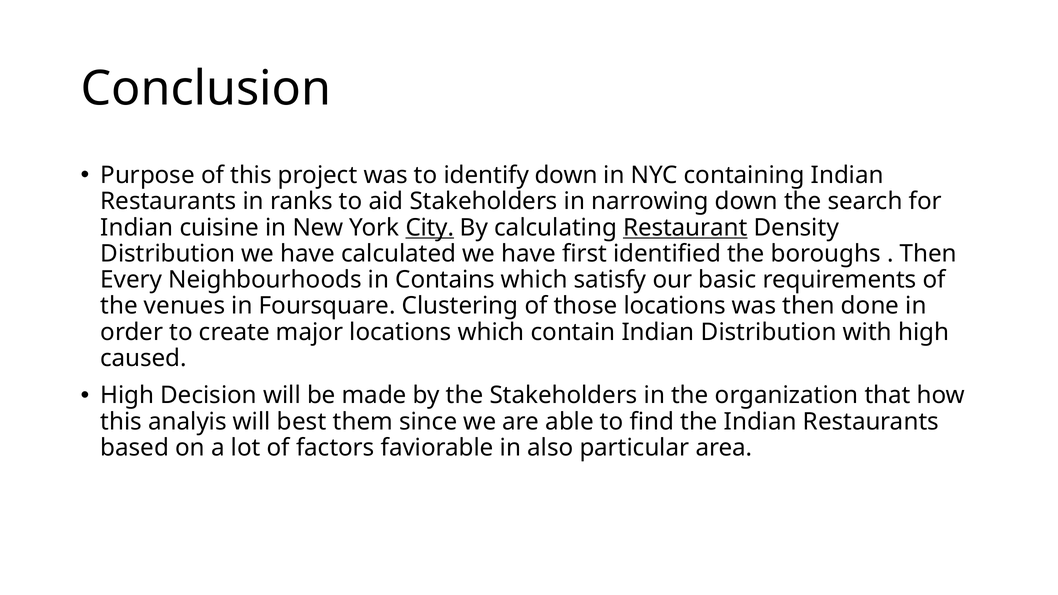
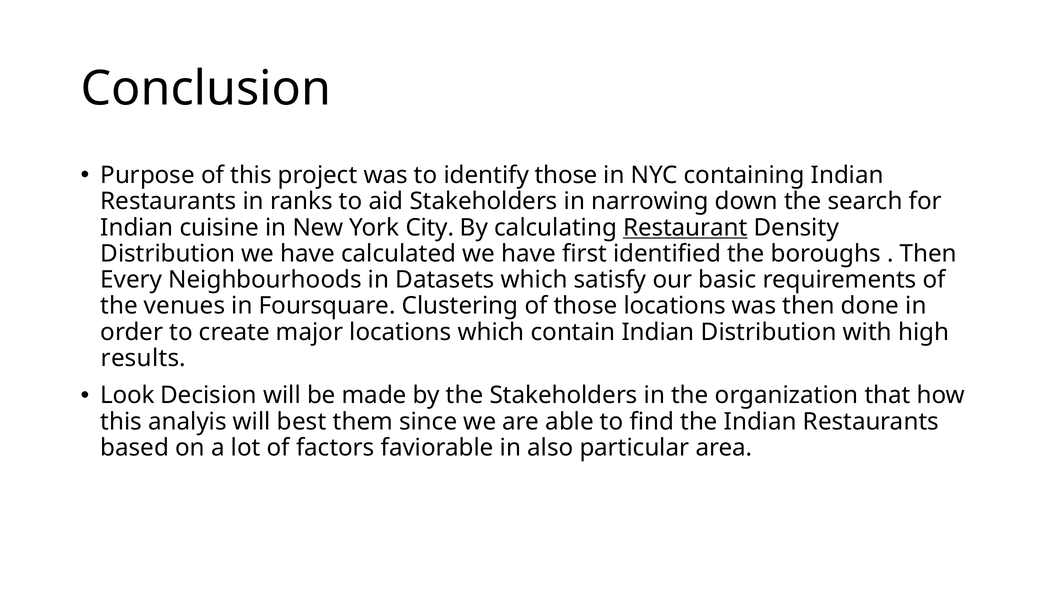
identify down: down -> those
City underline: present -> none
Contains: Contains -> Datasets
caused: caused -> results
High at (127, 396): High -> Look
